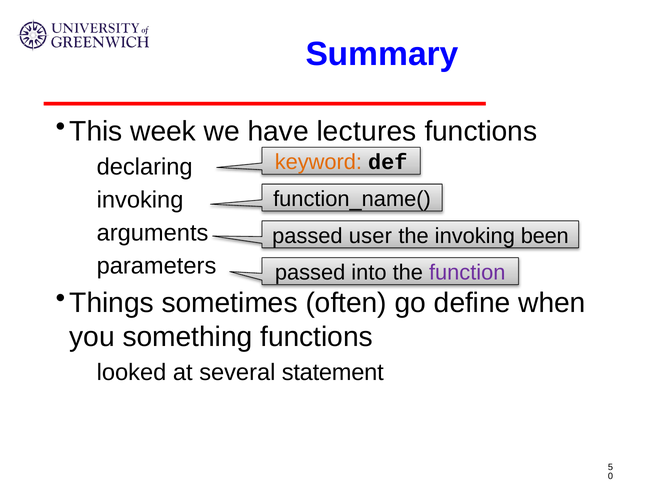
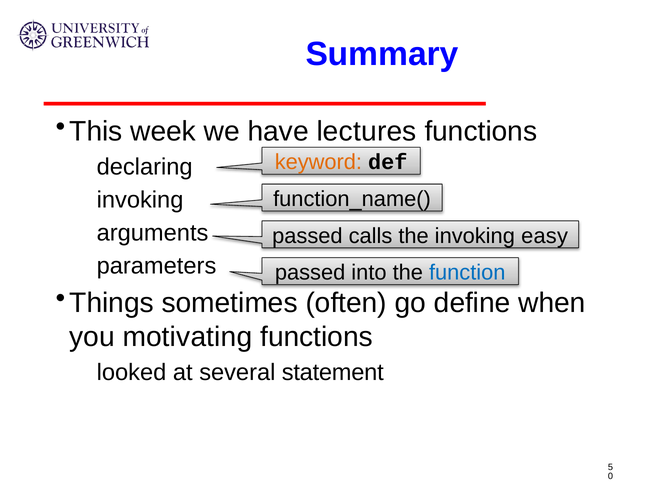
user: user -> calls
been: been -> easy
function colour: purple -> blue
something: something -> motivating
